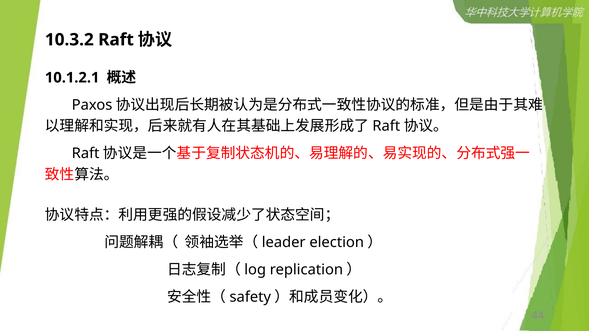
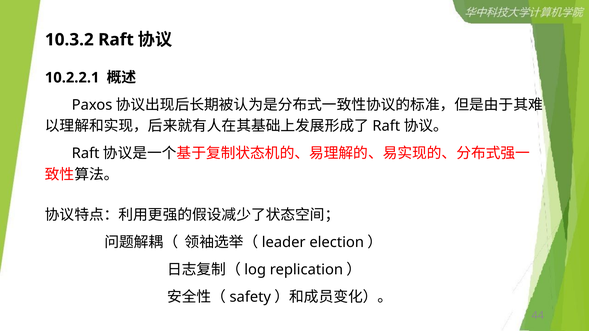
10.1.2.1: 10.1.2.1 -> 10.2.2.1
